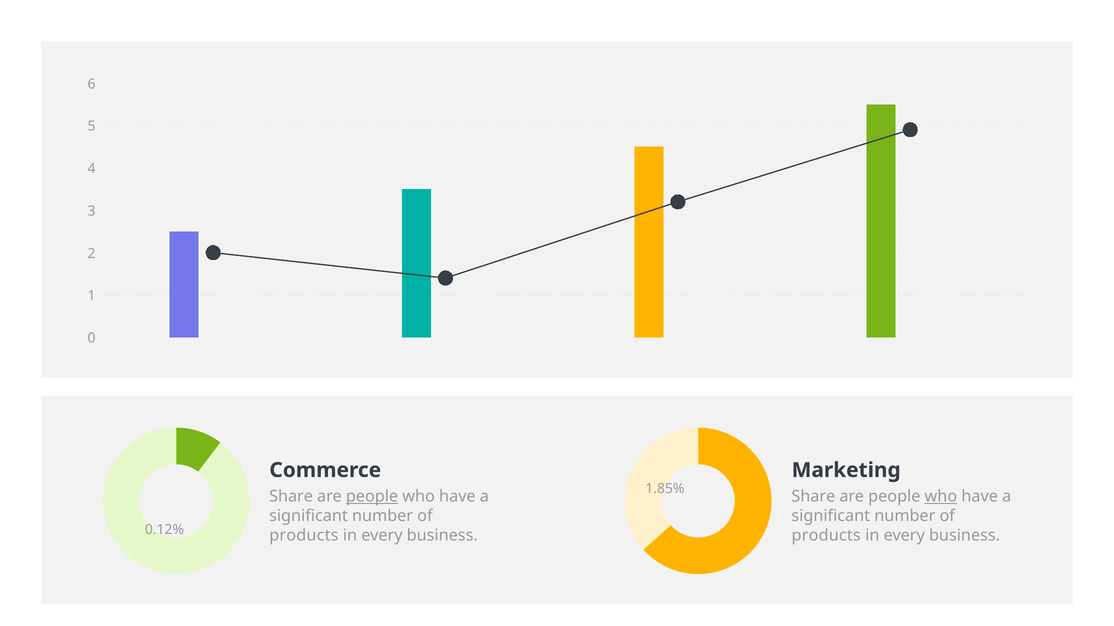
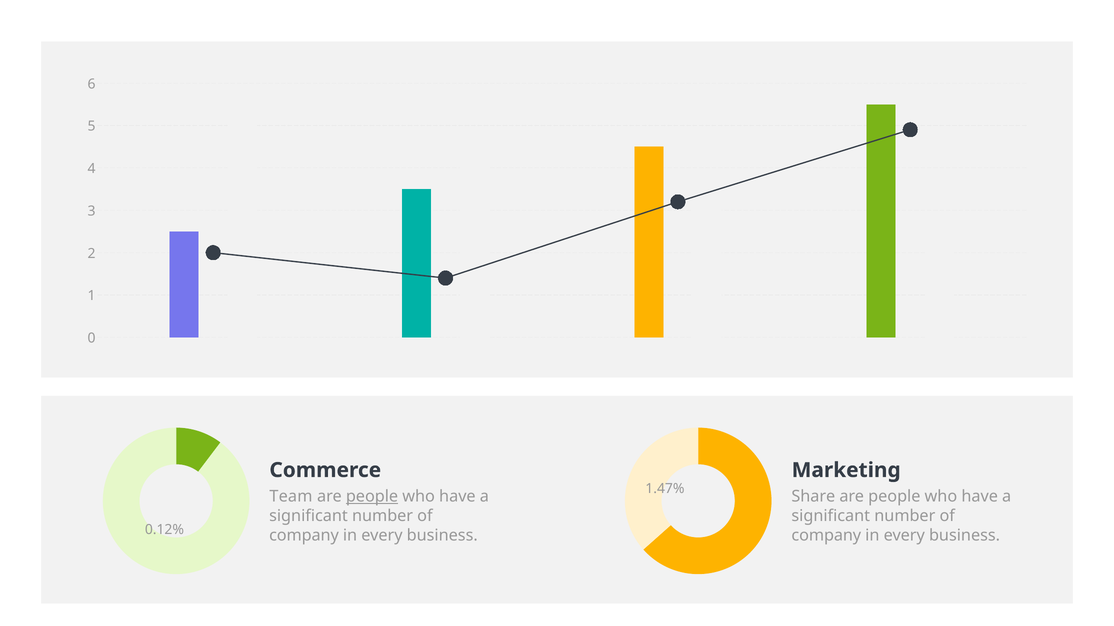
1.85%: 1.85% -> 1.47%
Share at (291, 497): Share -> Team
who at (941, 497) underline: present -> none
products at (304, 536): products -> company
products at (826, 536): products -> company
